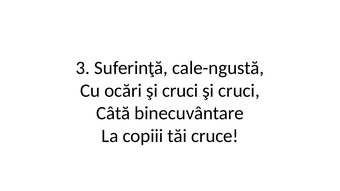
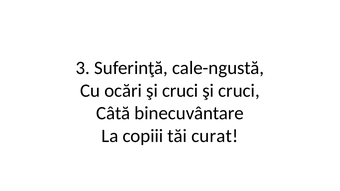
cruce: cruce -> curat
